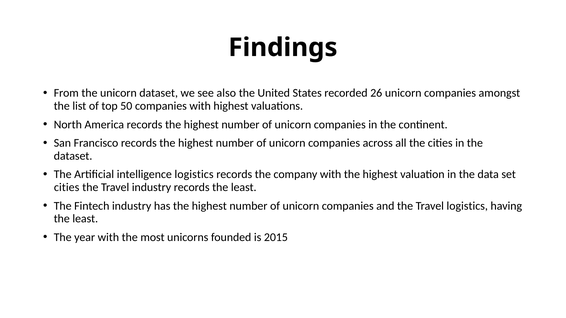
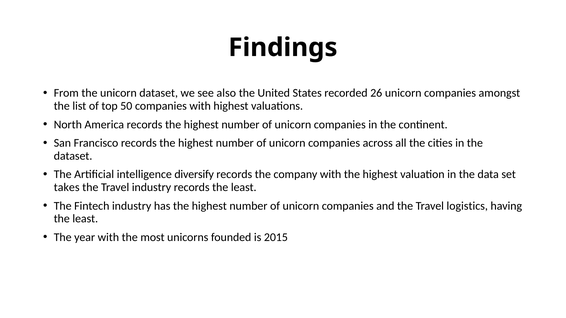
intelligence logistics: logistics -> diversify
cities at (67, 187): cities -> takes
